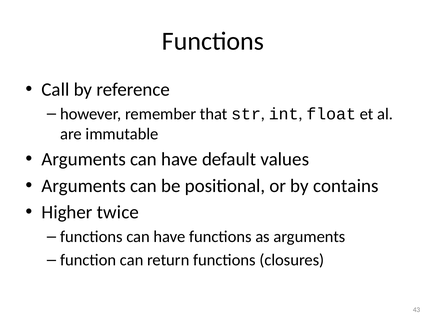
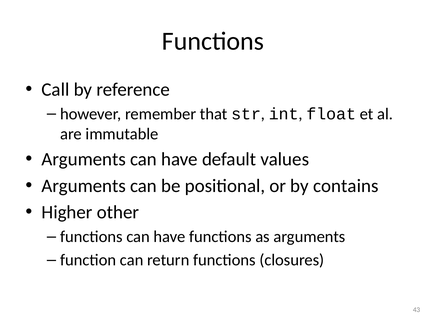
twice: twice -> other
